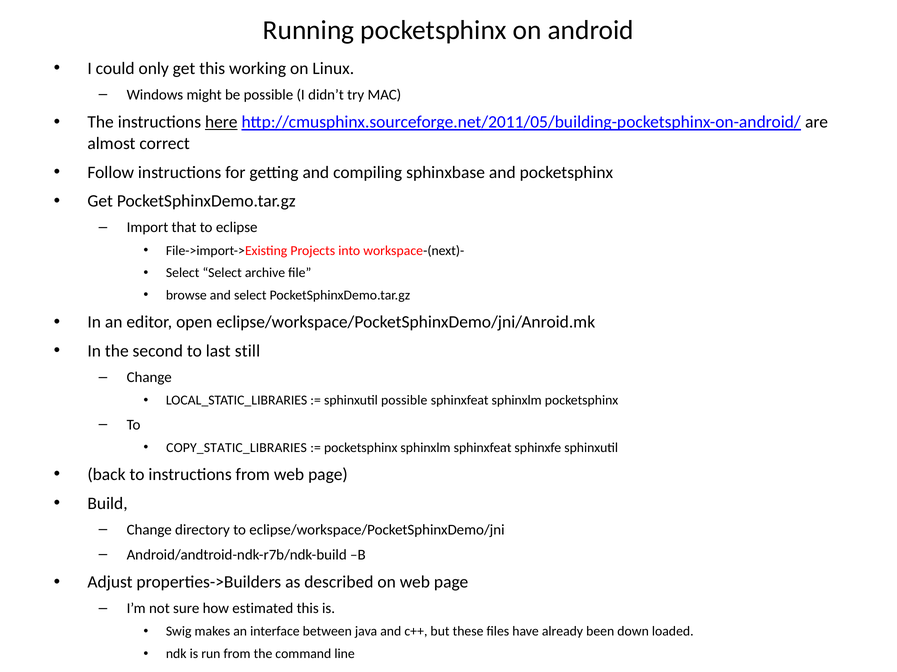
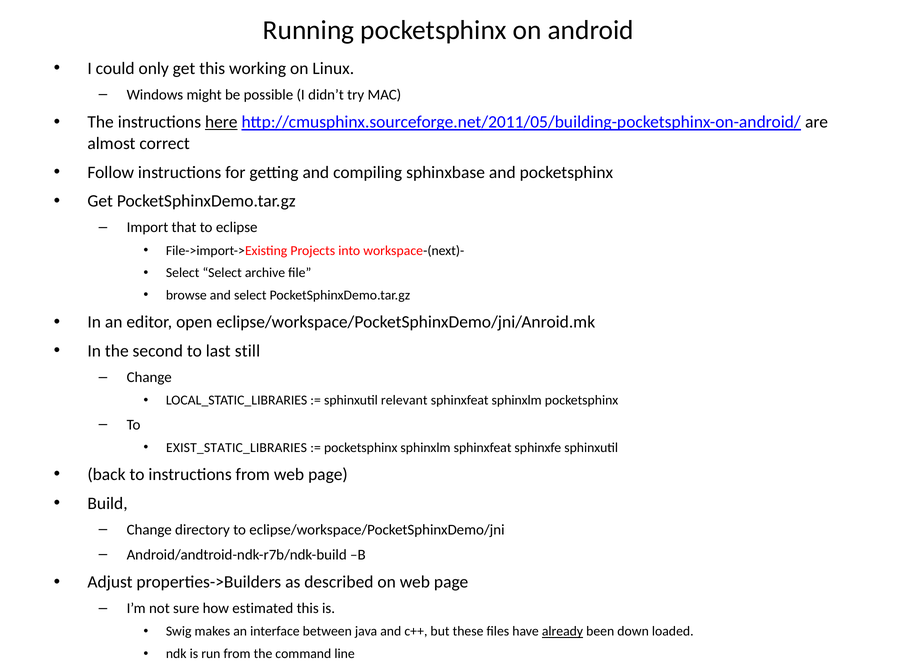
sphinxutil possible: possible -> relevant
COPY_STATIC_LIBRARIES: COPY_STATIC_LIBRARIES -> EXIST_STATIC_LIBRARIES
already underline: none -> present
